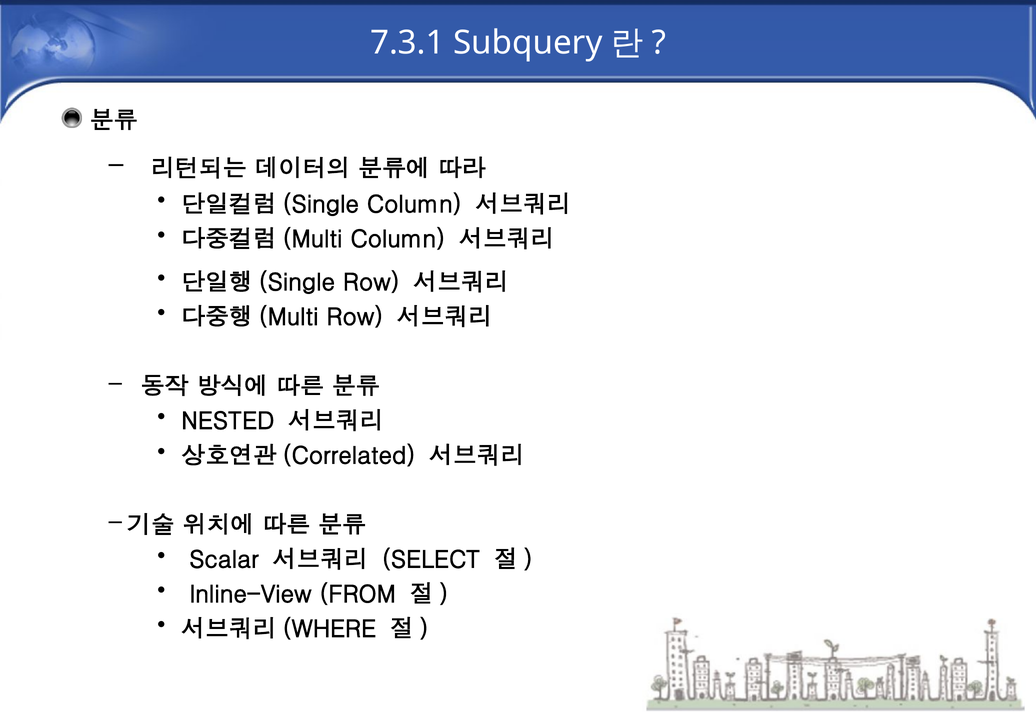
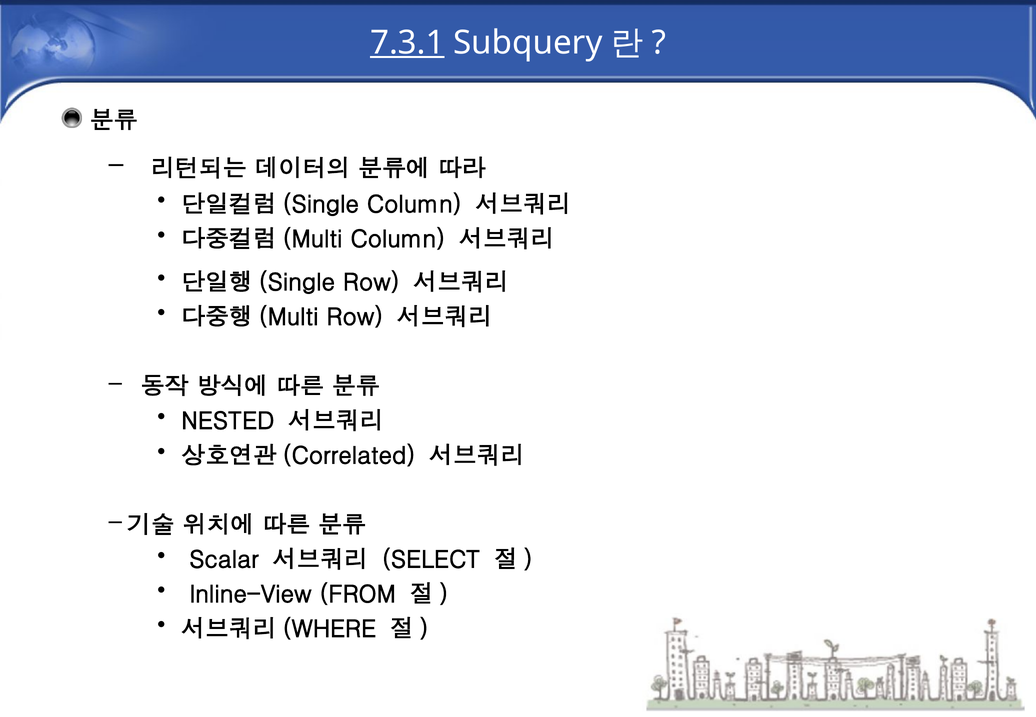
7.3.1 underline: none -> present
